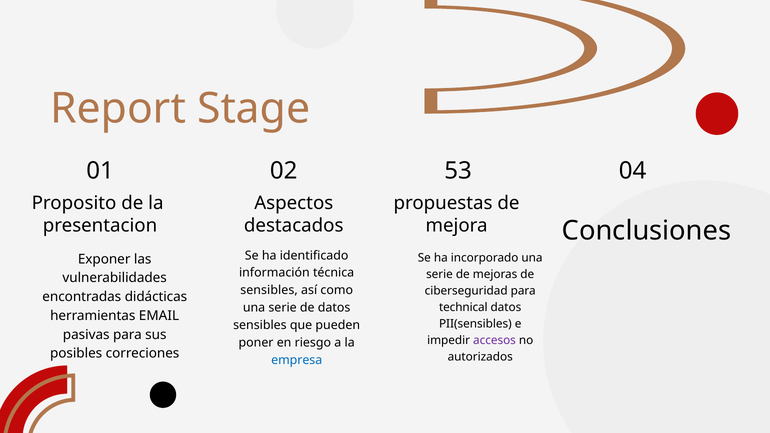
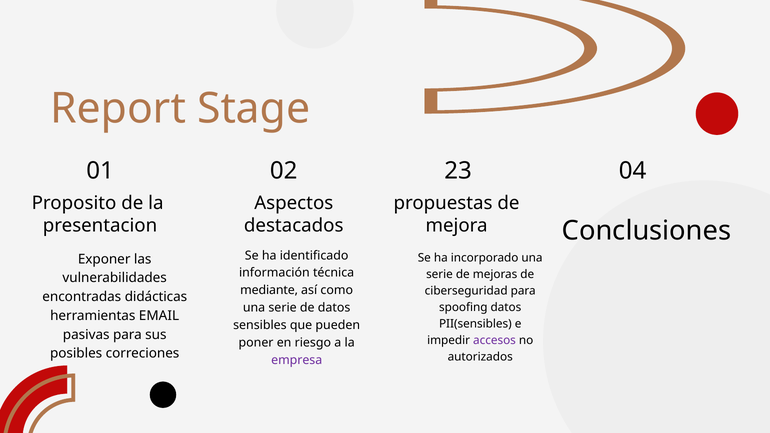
53: 53 -> 23
sensibles at (269, 290): sensibles -> mediante
technical: technical -> spoofing
empresa colour: blue -> purple
